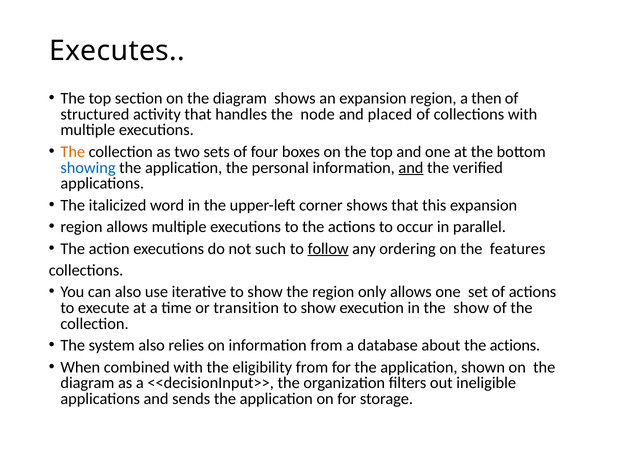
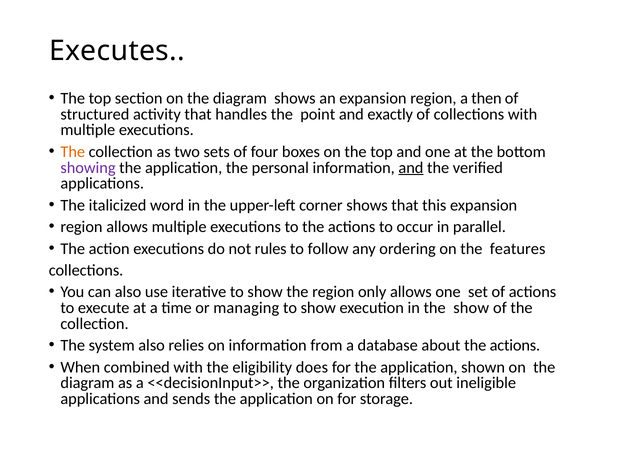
node: node -> point
placed: placed -> exactly
showing colour: blue -> purple
such: such -> rules
follow underline: present -> none
transition: transition -> managing
eligibility from: from -> does
